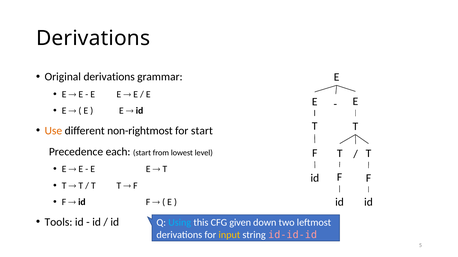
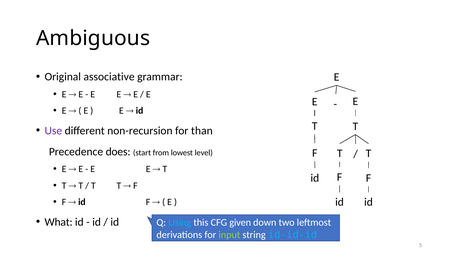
Derivations at (93, 38): Derivations -> Ambiguous
Original derivations: derivations -> associative
Use colour: orange -> purple
non-rightmost: non-rightmost -> non-recursion
for start: start -> than
each: each -> does
Tools: Tools -> What
input colour: yellow -> light green
id-id-id colour: pink -> light blue
